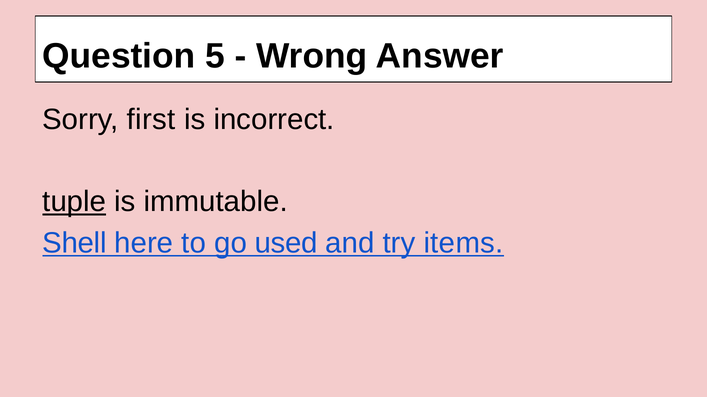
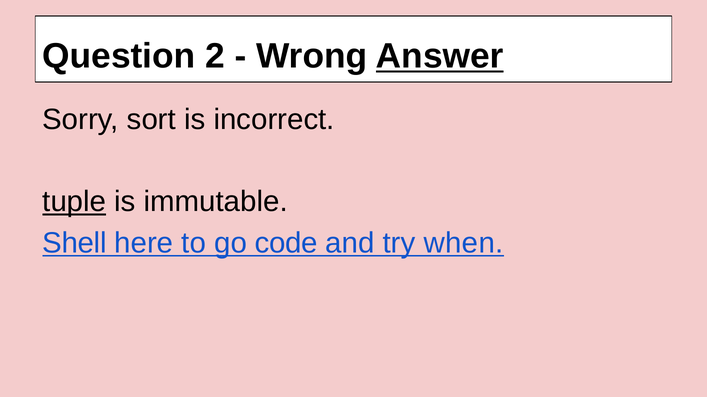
5: 5 -> 2
Answer underline: none -> present
first: first -> sort
used: used -> code
items: items -> when
